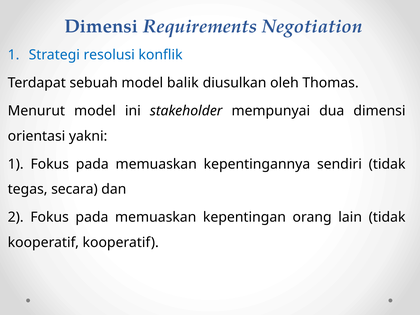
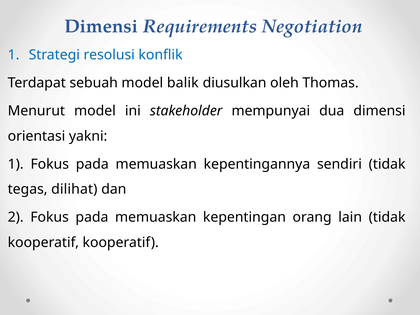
secara: secara -> dilihat
